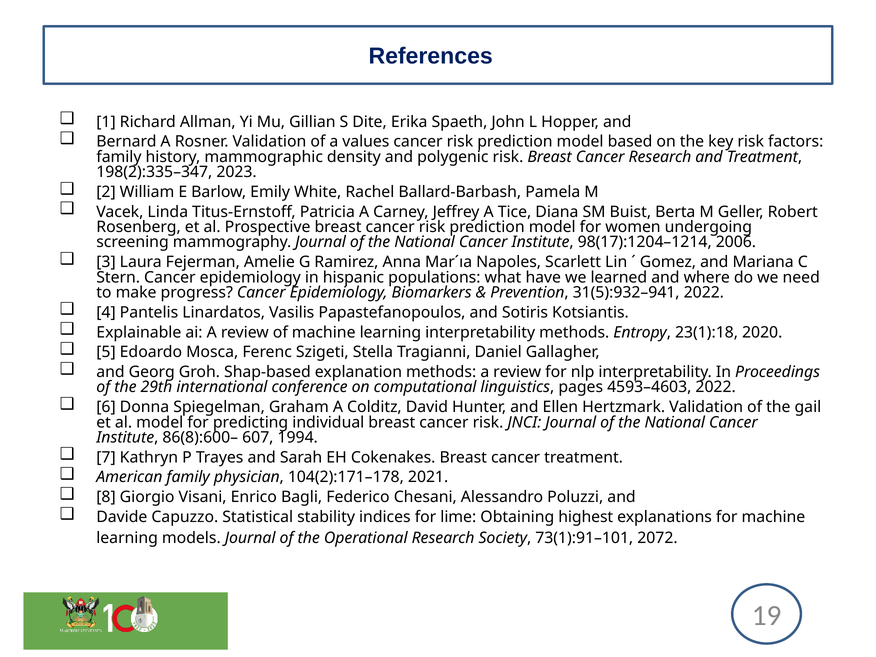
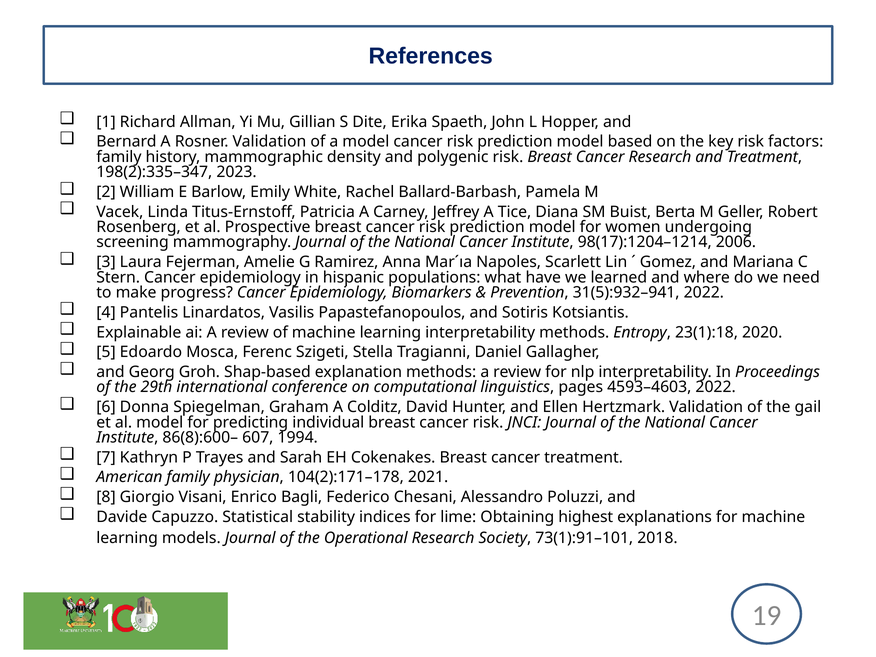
a values: values -> model
2072: 2072 -> 2018
